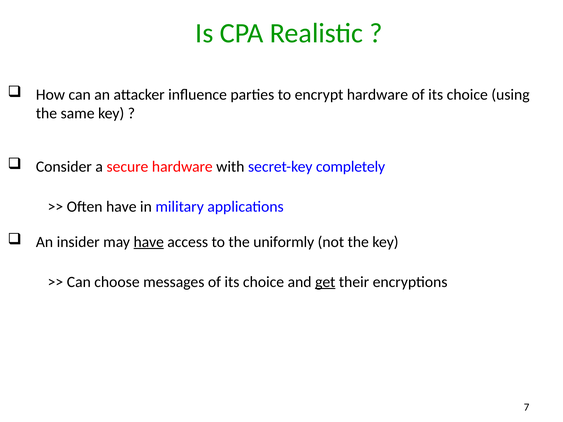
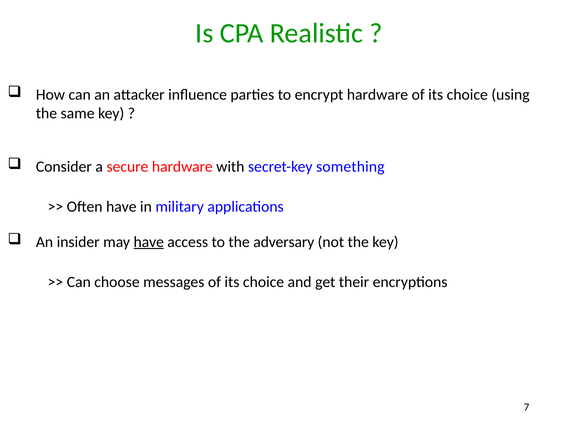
completely: completely -> something
uniformly: uniformly -> adversary
get underline: present -> none
